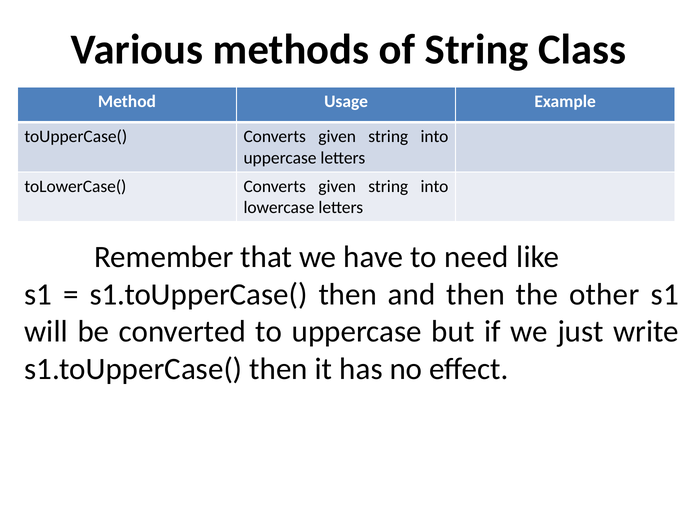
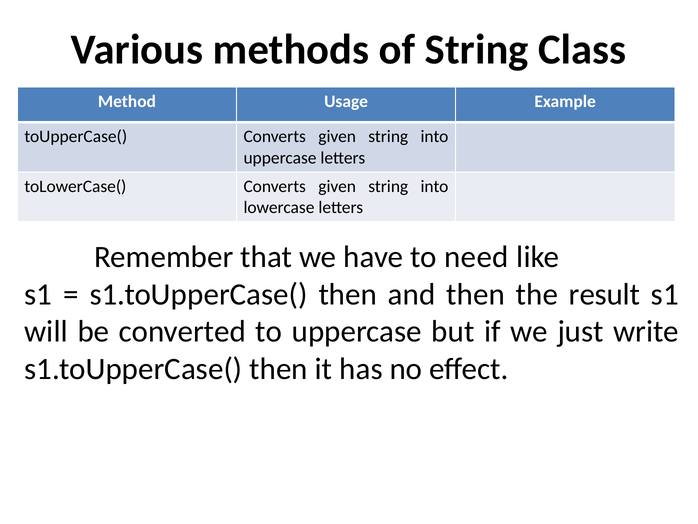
other: other -> result
